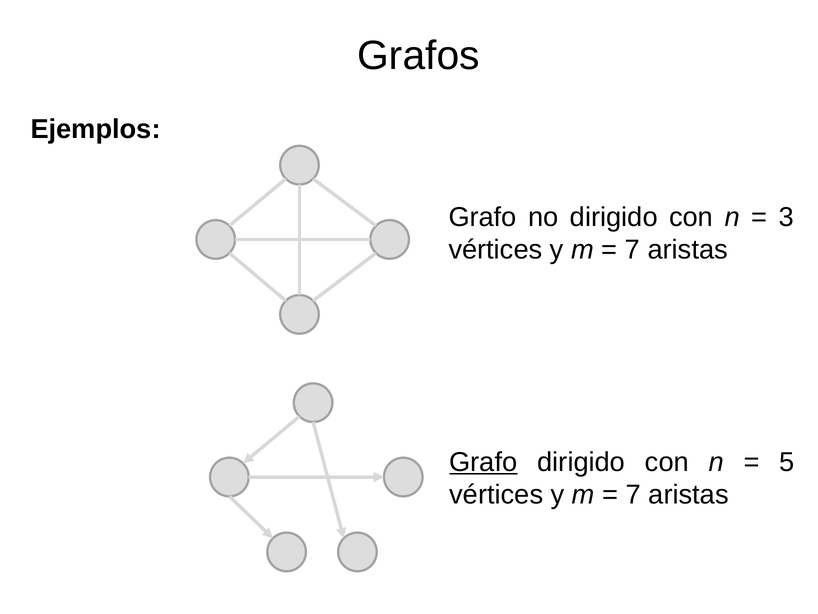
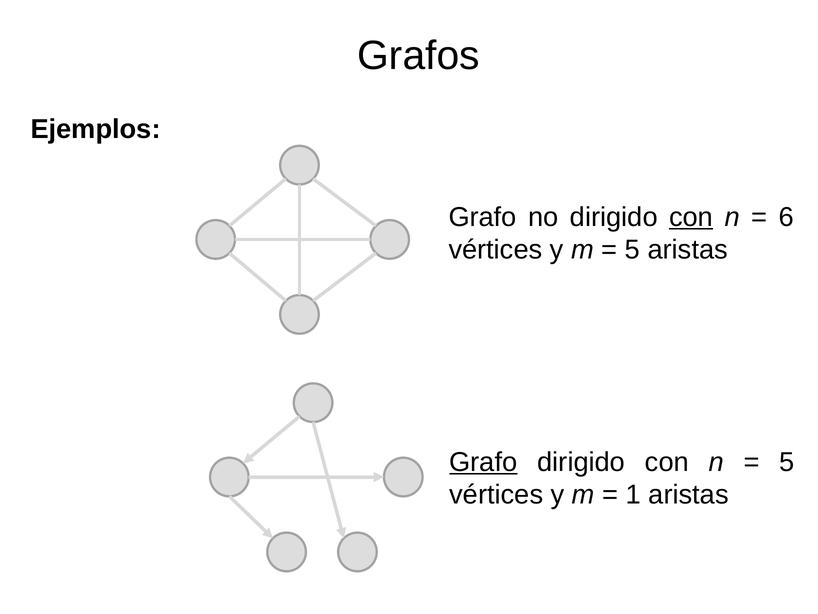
con at (691, 217) underline: none -> present
3: 3 -> 6
7 at (633, 250): 7 -> 5
7 at (633, 494): 7 -> 1
